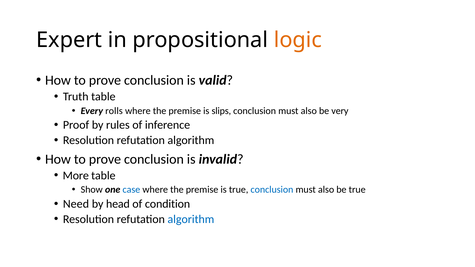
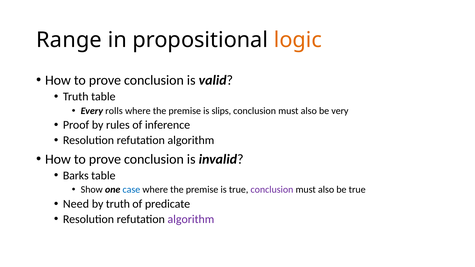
Expert: Expert -> Range
More: More -> Barks
conclusion at (272, 190) colour: blue -> purple
by head: head -> truth
condition: condition -> predicate
algorithm at (191, 219) colour: blue -> purple
